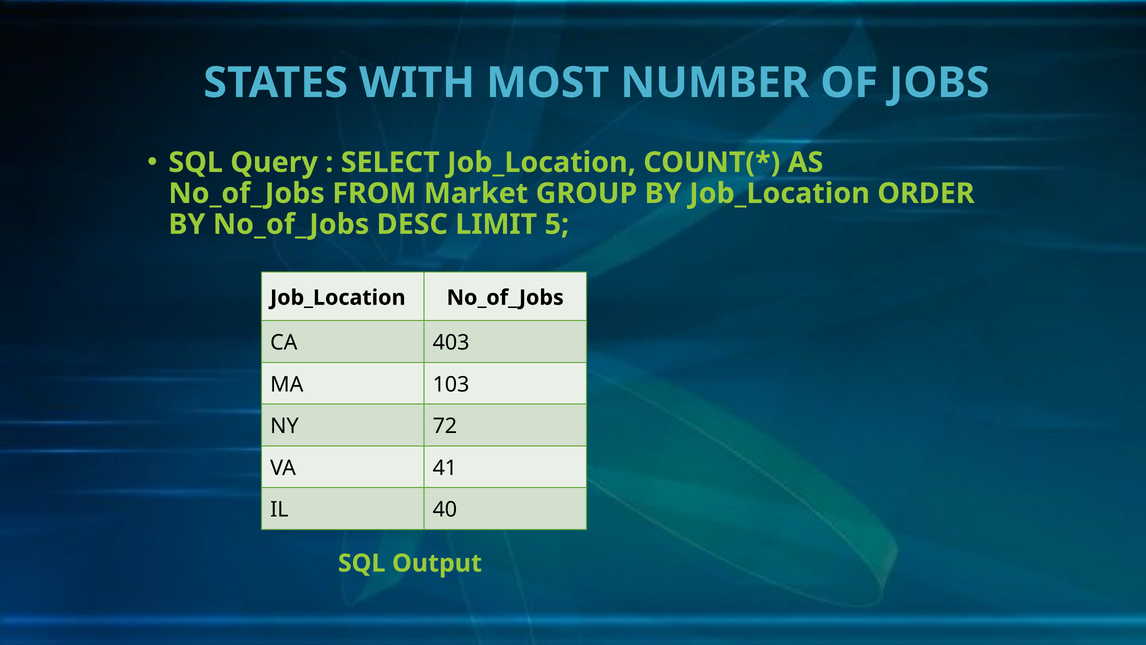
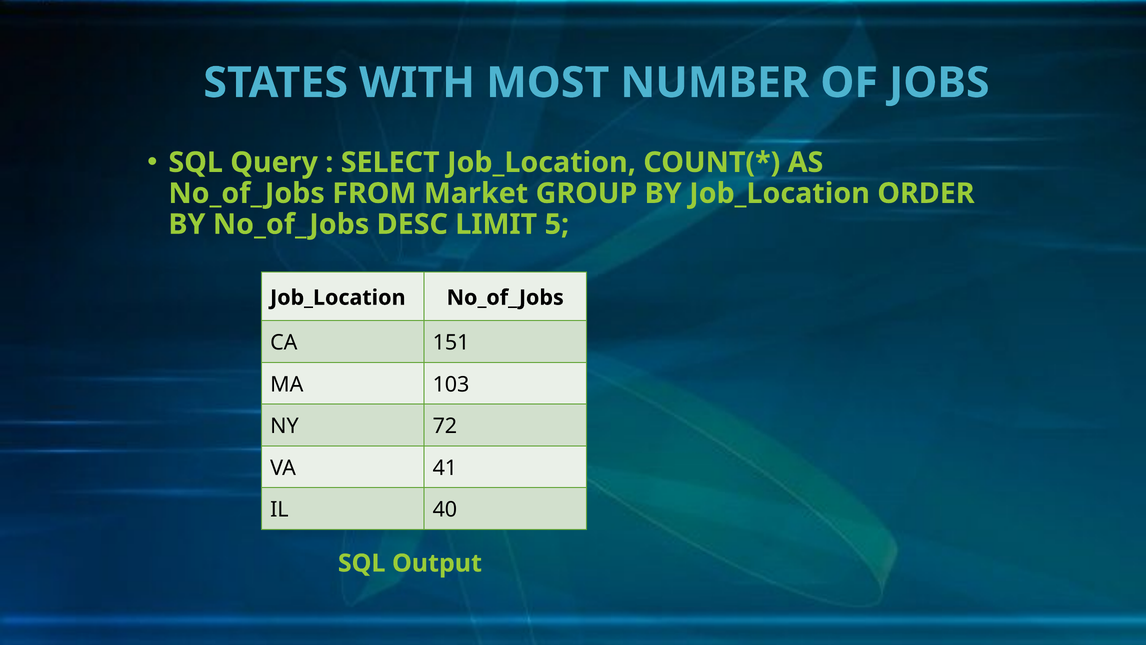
403: 403 -> 151
